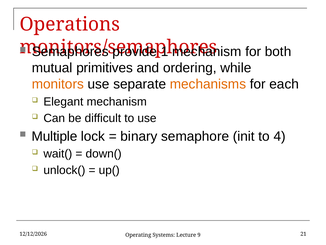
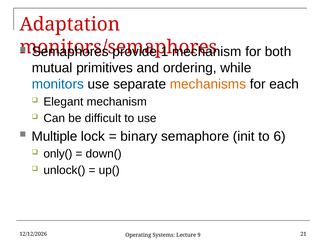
Operations: Operations -> Adaptation
monitors colour: orange -> blue
4: 4 -> 6
wait(: wait( -> only(
